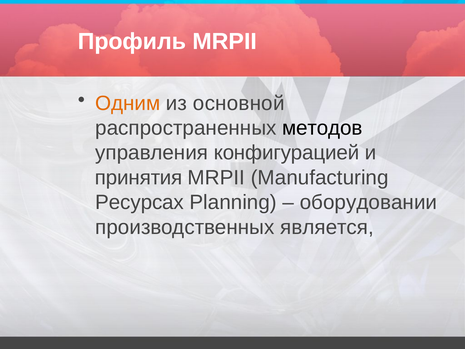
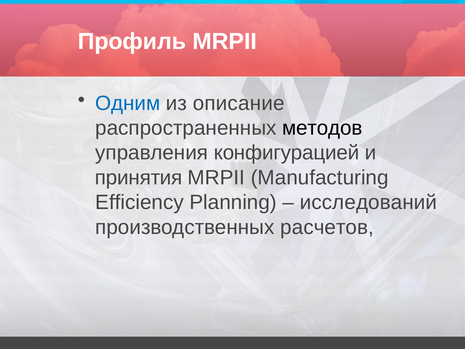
Одним colour: orange -> blue
основной: основной -> описание
Ресурсах: Ресурсах -> Efficiency
оборудовании: оборудовании -> исследований
является: является -> расчетов
